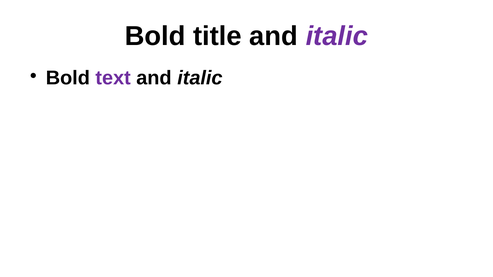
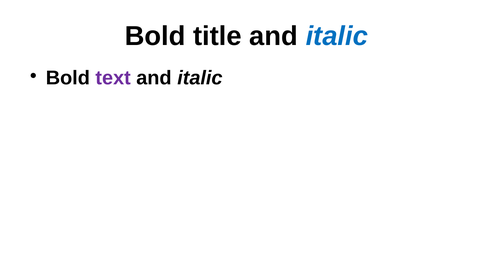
italic at (337, 36) colour: purple -> blue
